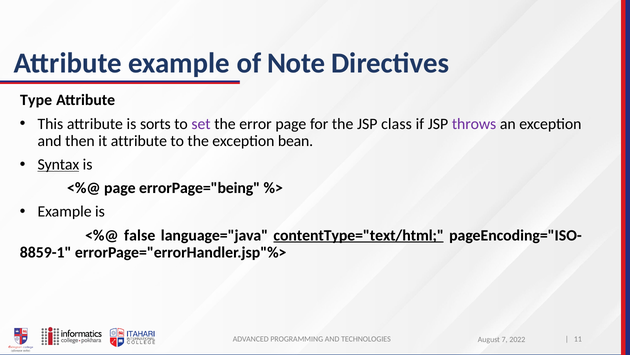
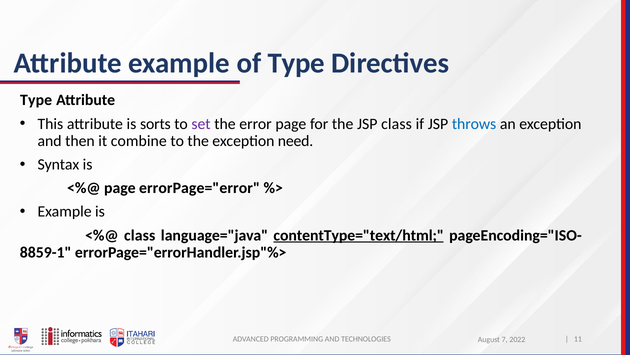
of Note: Note -> Type
throws colour: purple -> blue
it attribute: attribute -> combine
bean: bean -> need
Syntax underline: present -> none
errorPage="being: errorPage="being -> errorPage="error
false at (140, 235): false -> class
